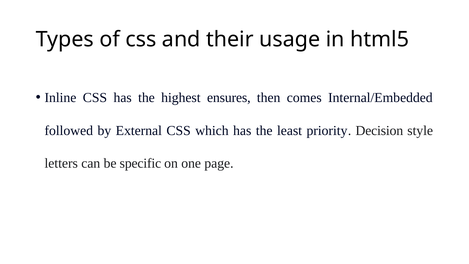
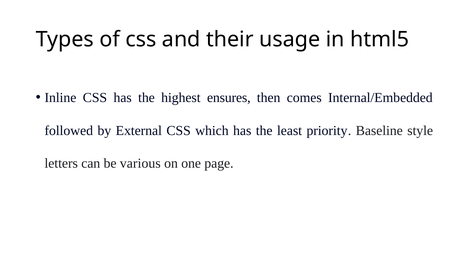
Decision: Decision -> Baseline
specific: specific -> various
